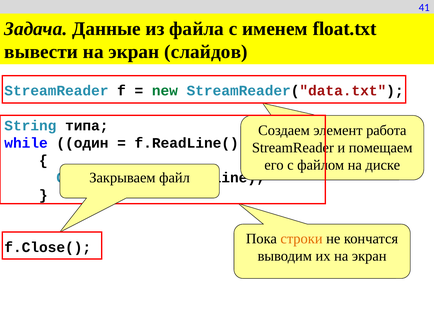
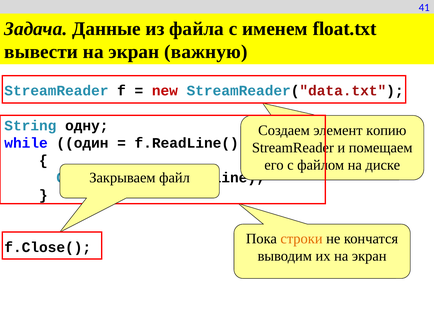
слайдов: слайдов -> важную
new colour: green -> red
типа: типа -> одну
работа: работа -> копию
